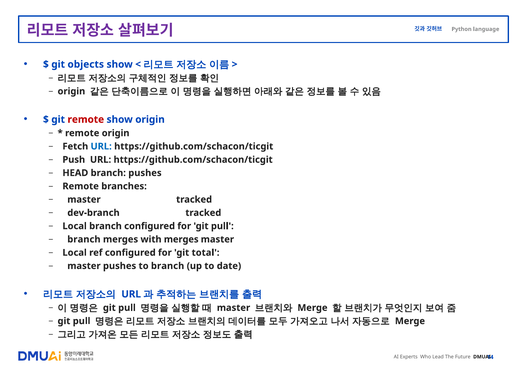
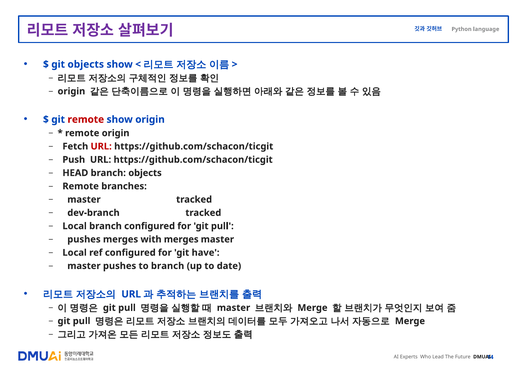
URL at (101, 146) colour: blue -> red
branch pushes: pushes -> objects
branch at (84, 239): branch -> pushes
total: total -> have
